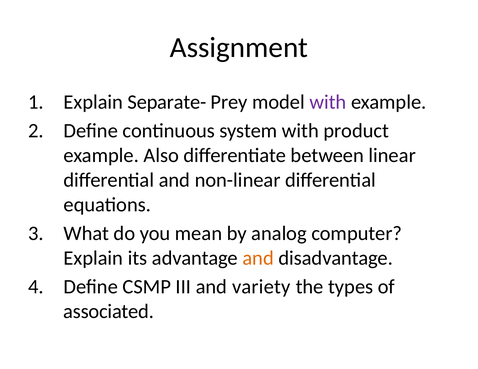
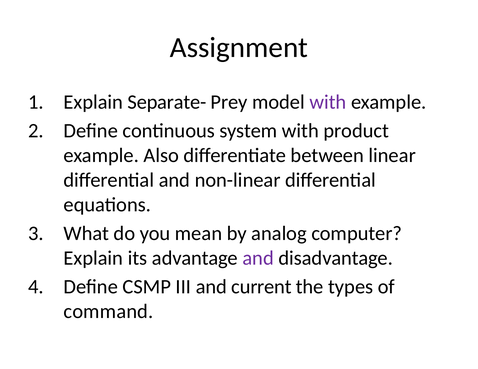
and at (258, 258) colour: orange -> purple
variety: variety -> current
associated: associated -> command
